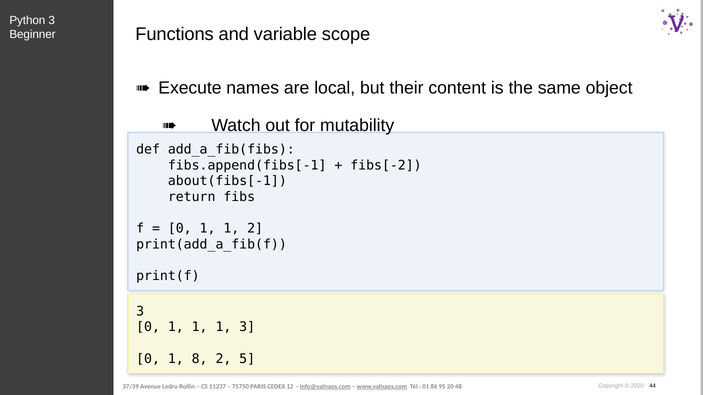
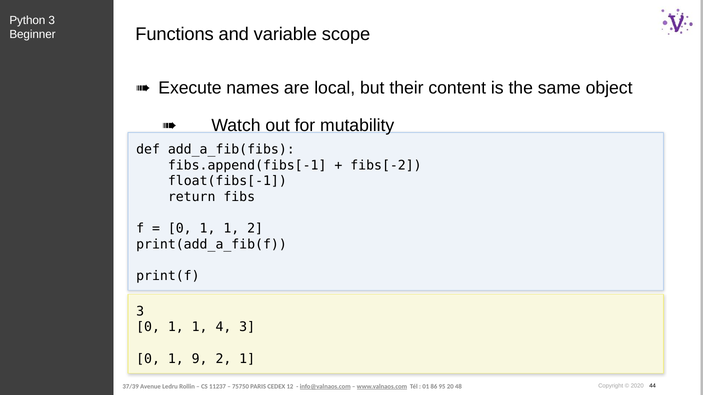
about(fibs[-1: about(fibs[-1 -> float(fibs[-1
1 1 1: 1 -> 4
8: 8 -> 9
2 5: 5 -> 1
